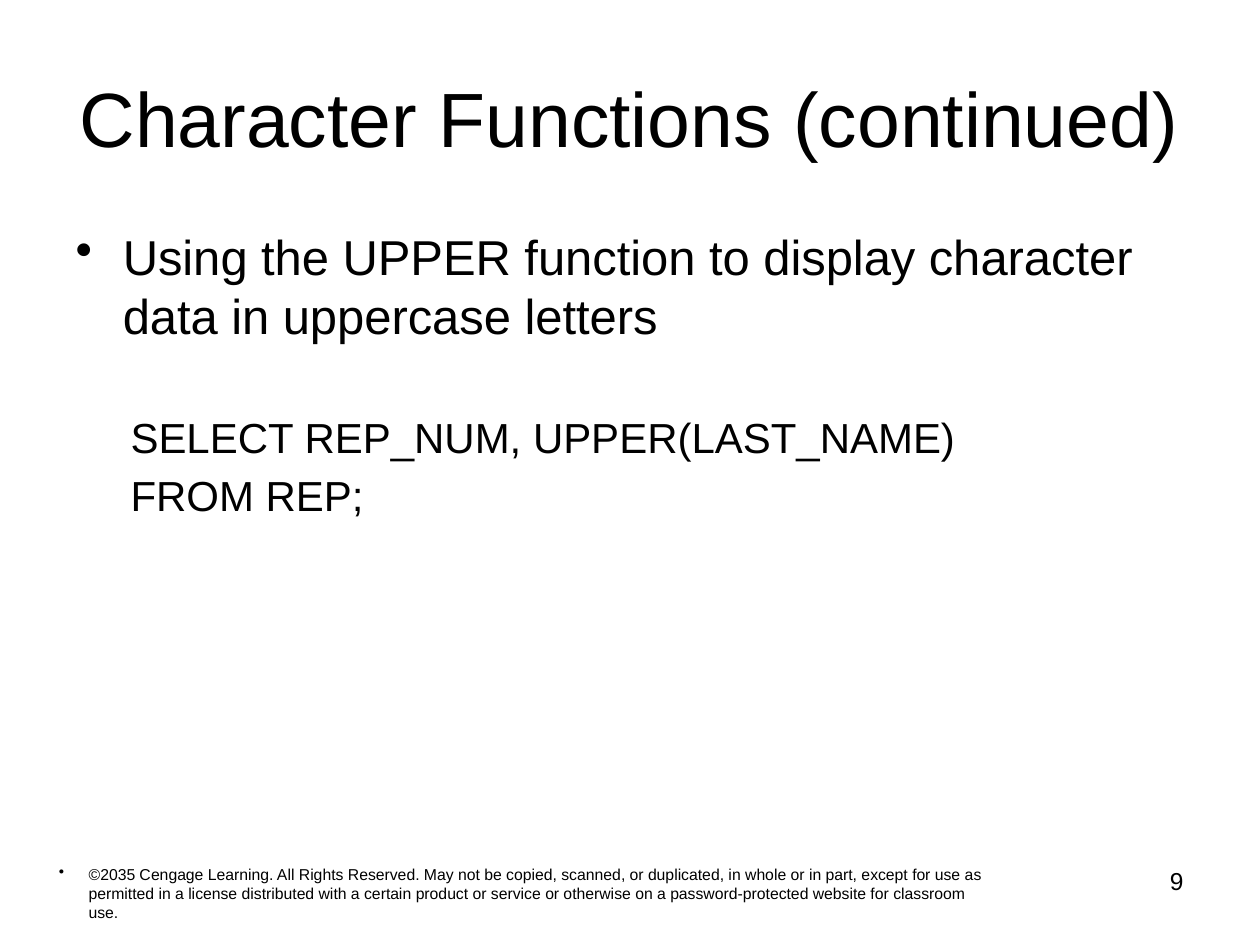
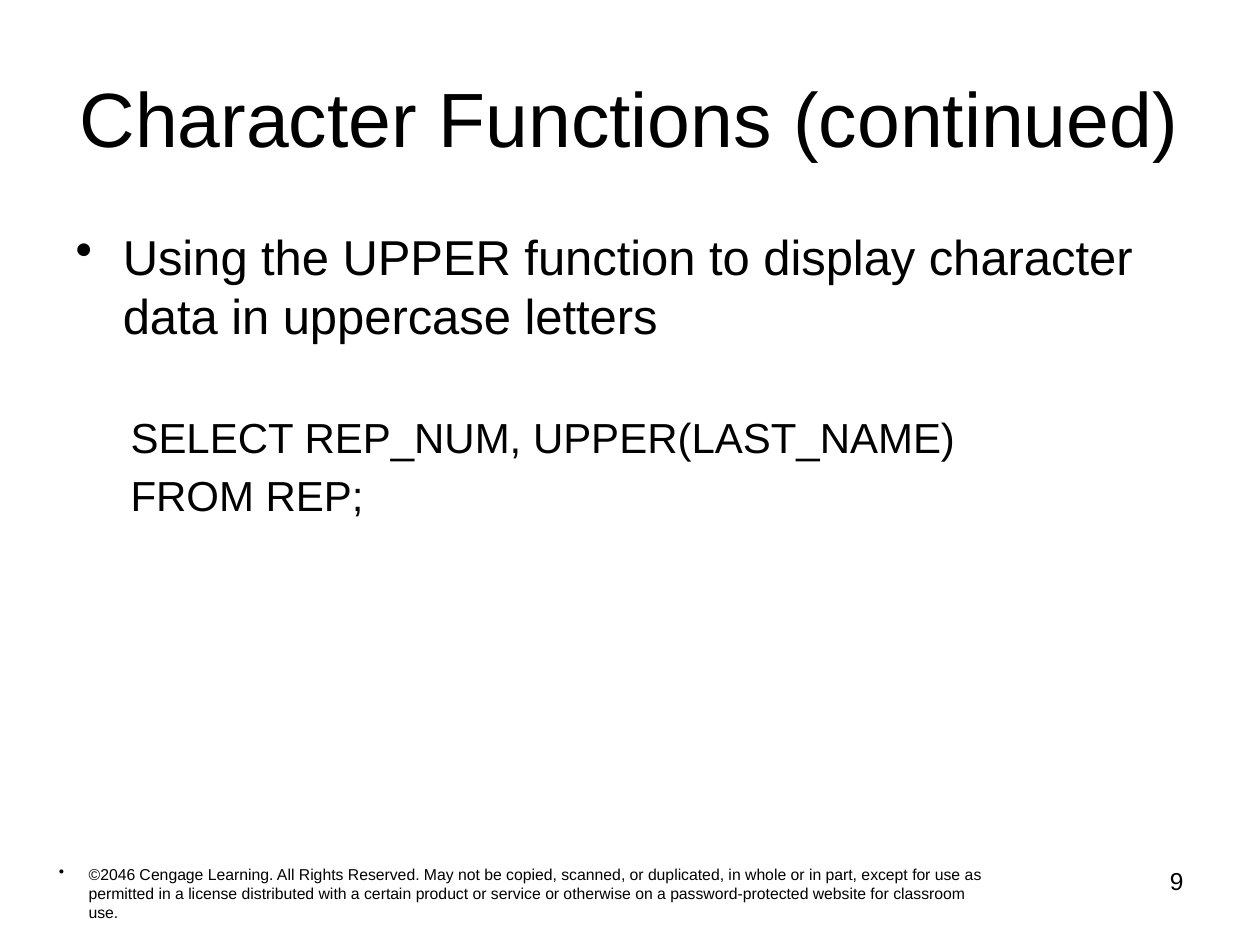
©2035: ©2035 -> ©2046
